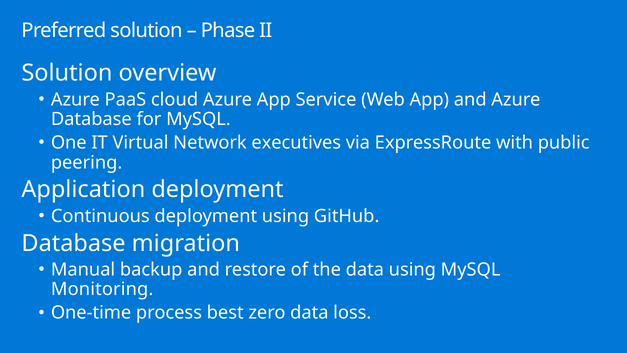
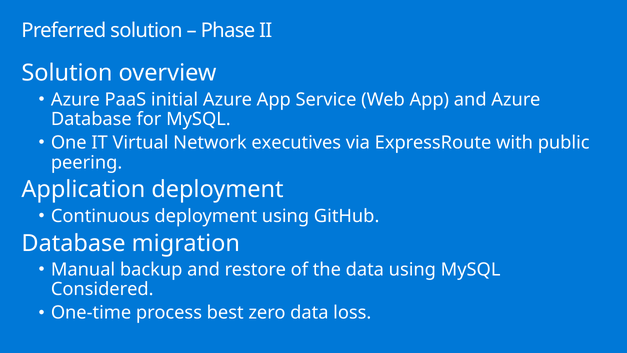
cloud: cloud -> initial
Monitoring: Monitoring -> Considered
